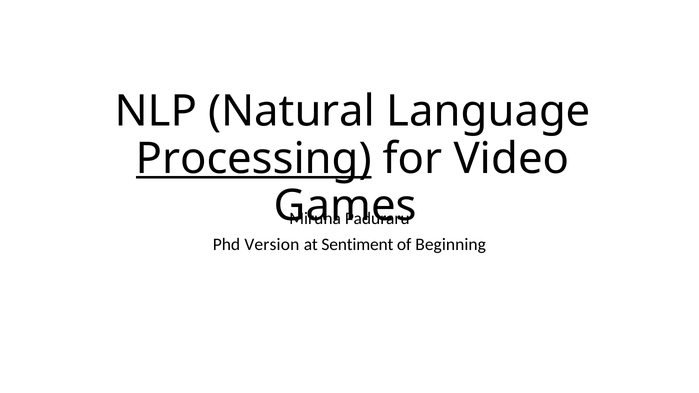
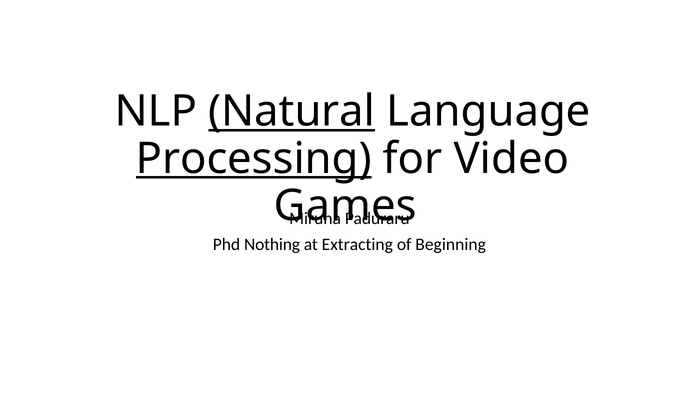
Natural underline: none -> present
Version: Version -> Nothing
Sentiment: Sentiment -> Extracting
